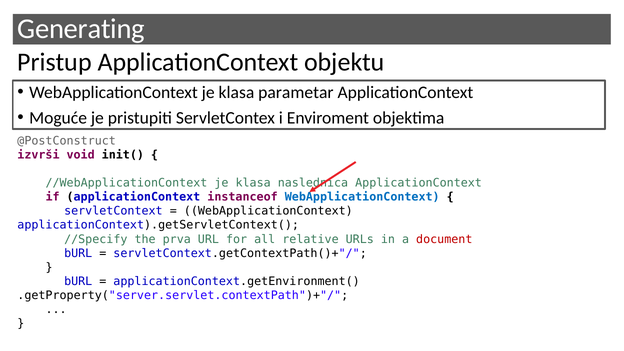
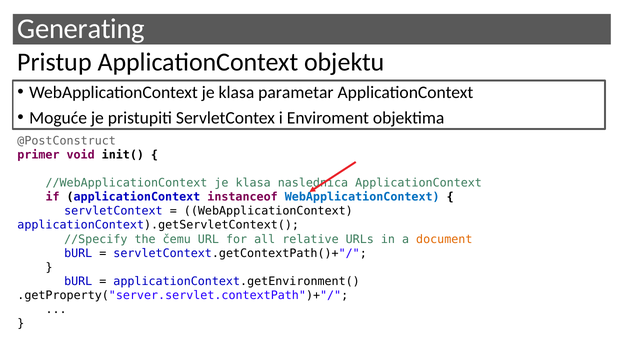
izvrši: izvrši -> primer
prva: prva -> čemu
document colour: red -> orange
